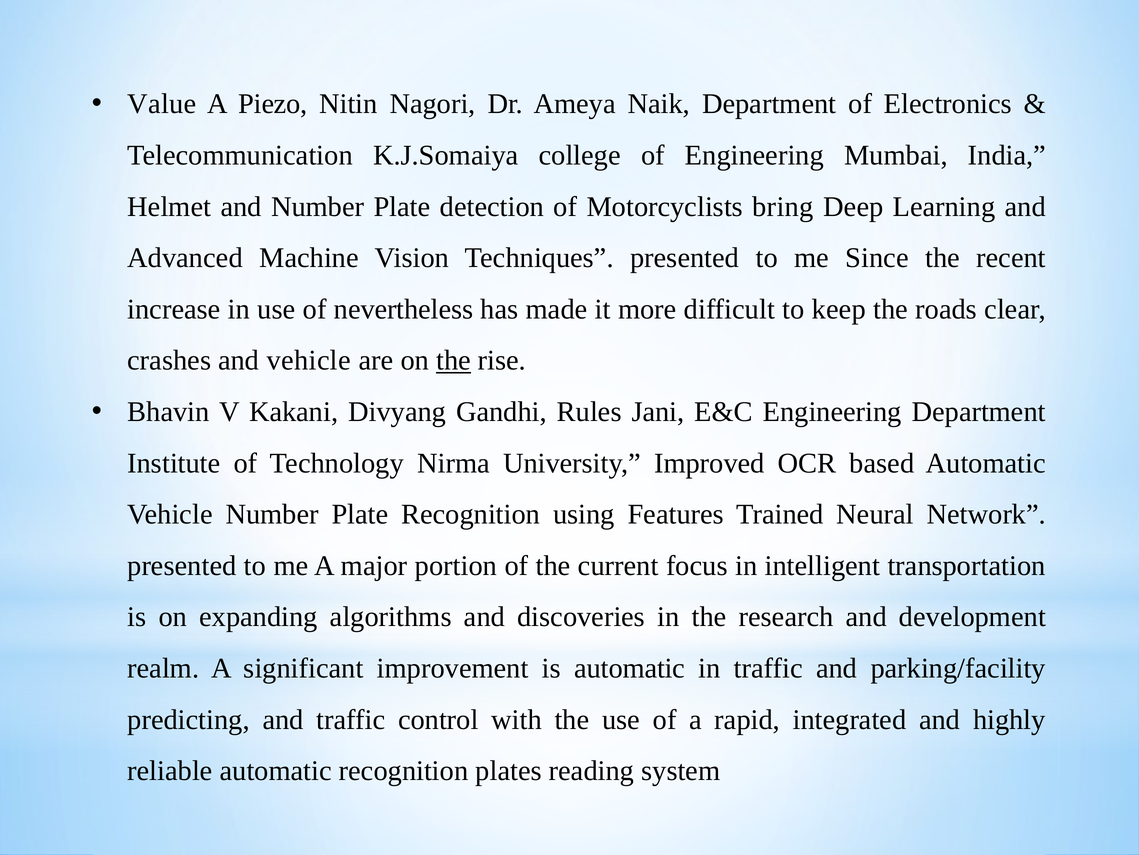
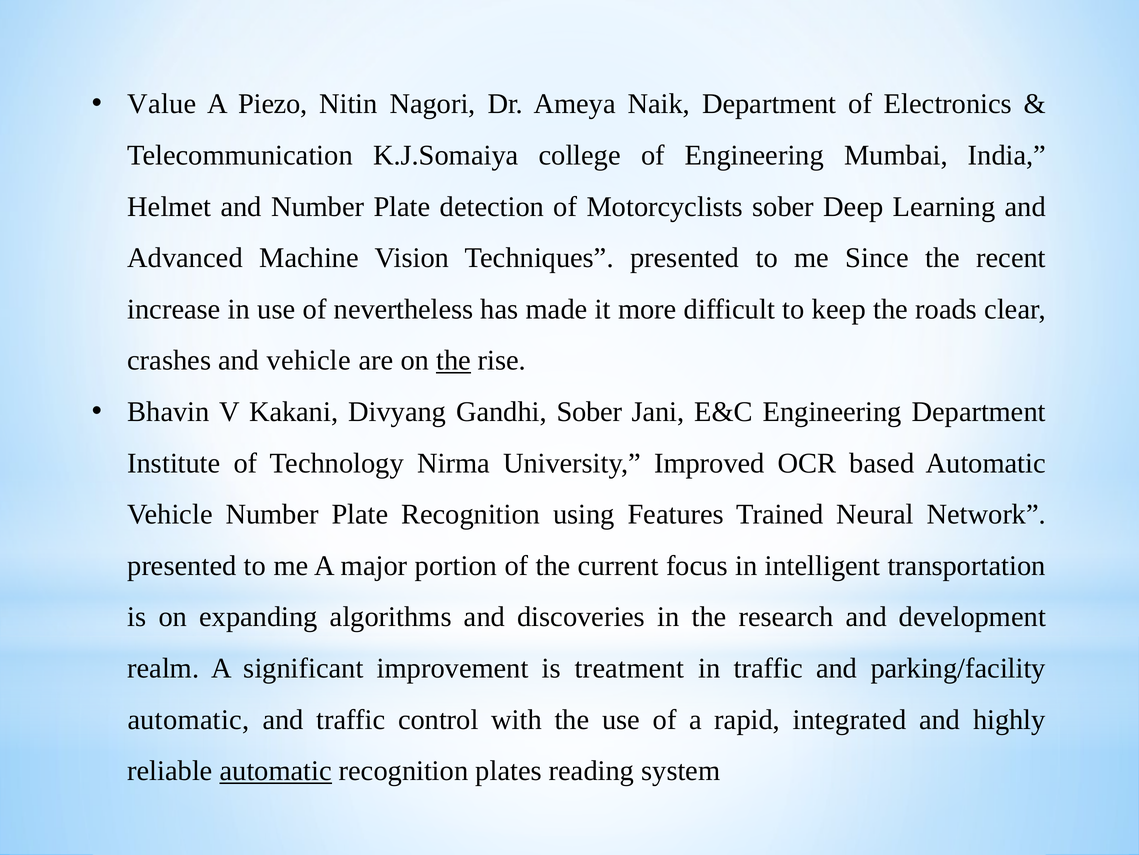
Motorcyclists bring: bring -> sober
Gandhi Rules: Rules -> Sober
is automatic: automatic -> treatment
predicting at (189, 719): predicting -> automatic
automatic at (276, 770) underline: none -> present
